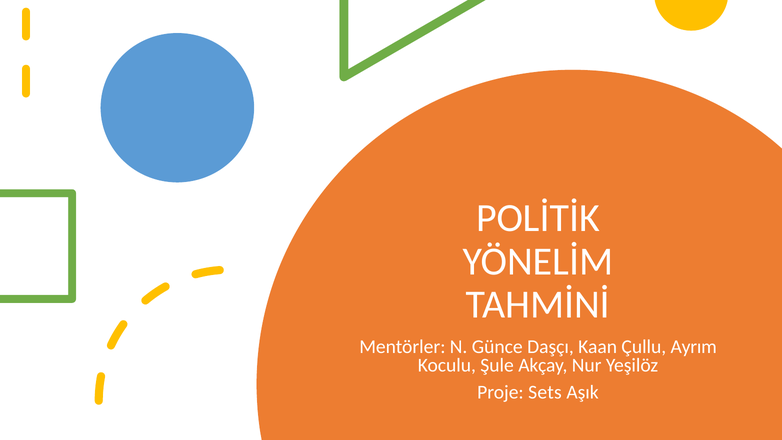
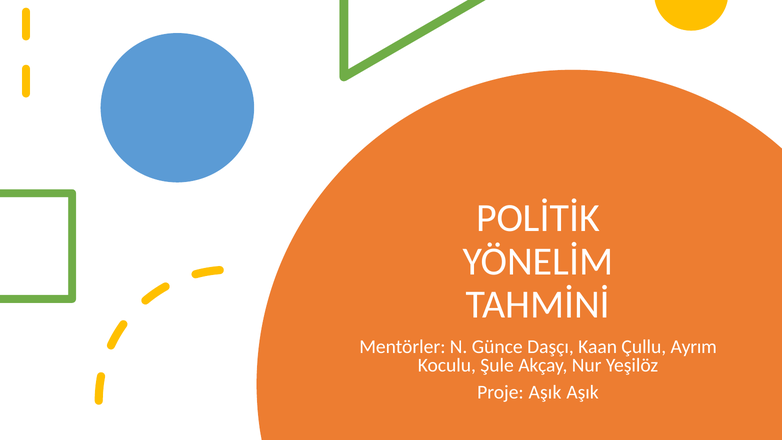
Proje Sets: Sets -> Aşık
